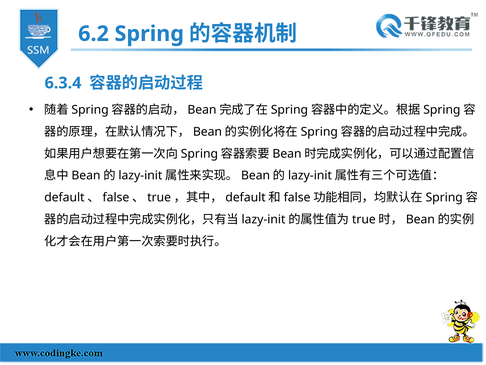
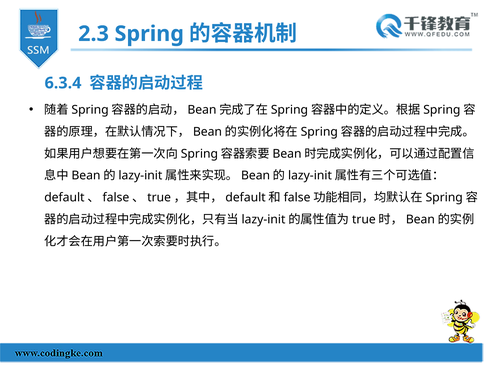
6.2: 6.2 -> 2.3
